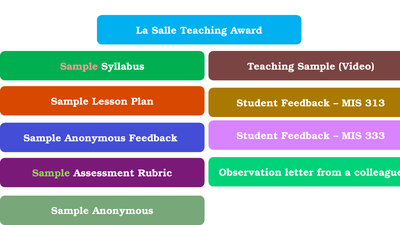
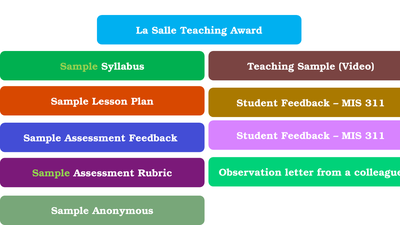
Sample at (79, 66) colour: pink -> light green
313 at (375, 103): 313 -> 311
333 at (375, 136): 333 -> 311
Anonymous at (95, 138): Anonymous -> Assessment
